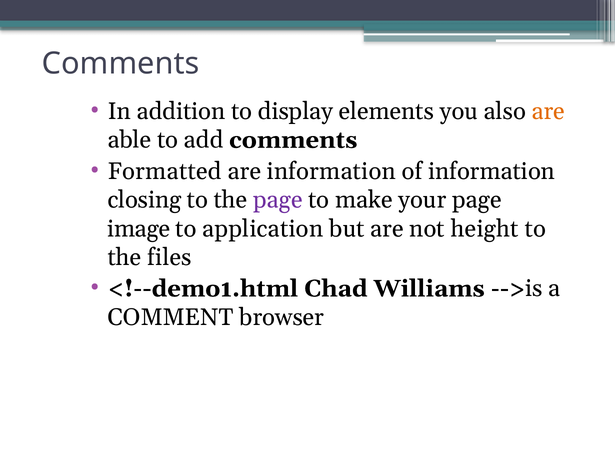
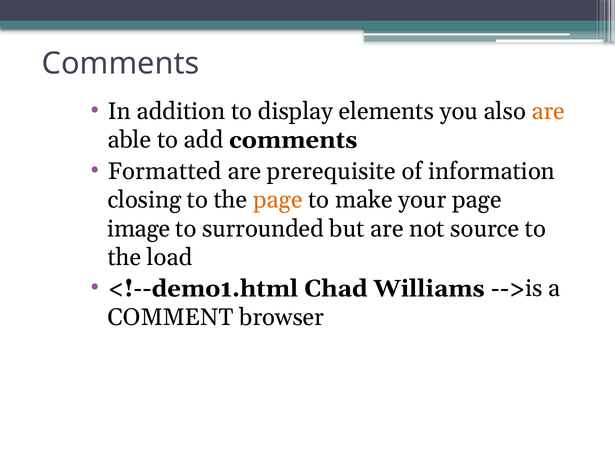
are information: information -> prerequisite
page at (278, 200) colour: purple -> orange
application: application -> surrounded
height: height -> source
files: files -> load
